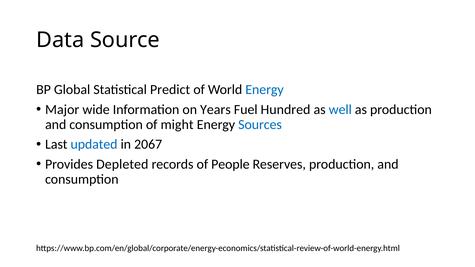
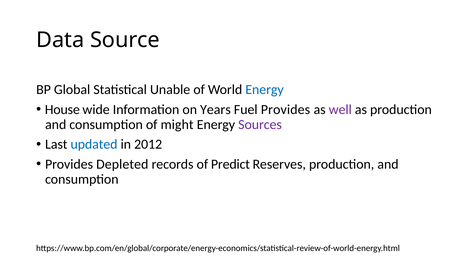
Predict: Predict -> Unable
Major: Major -> House
Fuel Hundred: Hundred -> Provides
well colour: blue -> purple
Sources colour: blue -> purple
2067: 2067 -> 2012
People: People -> Predict
